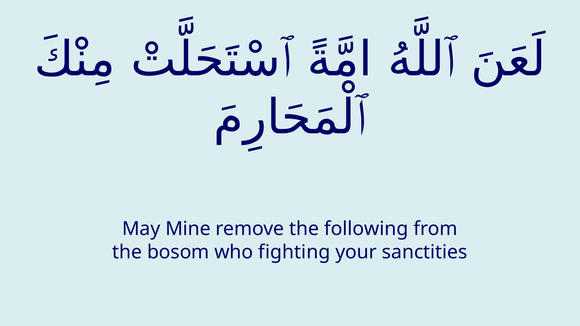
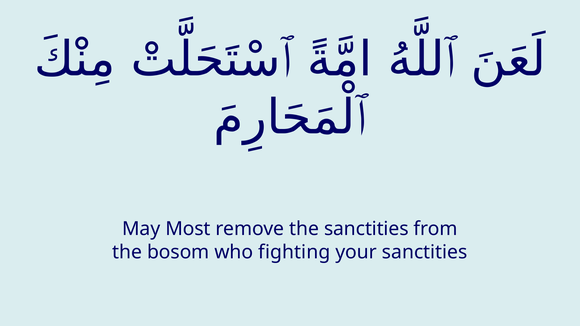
Mine: Mine -> Most
the following: following -> sanctities
